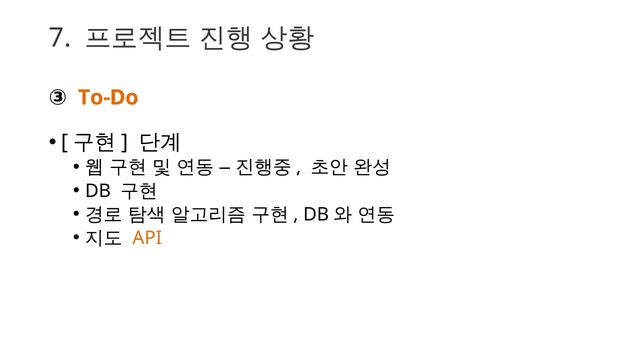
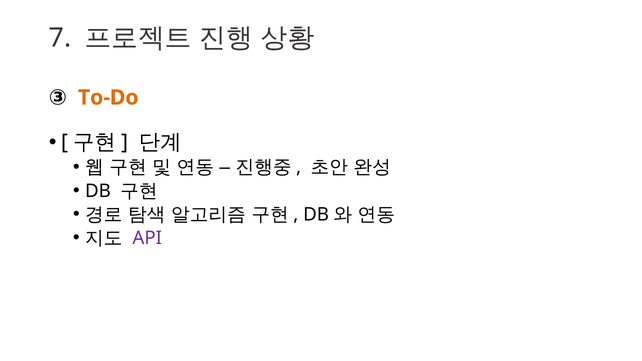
API colour: orange -> purple
